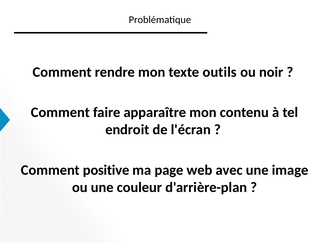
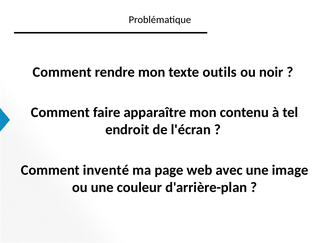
positive: positive -> inventé
